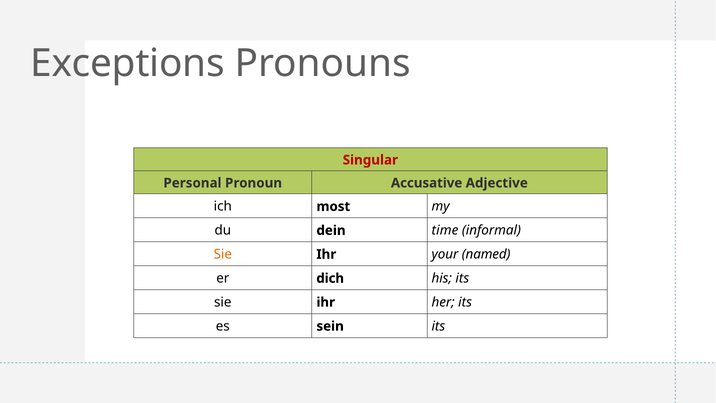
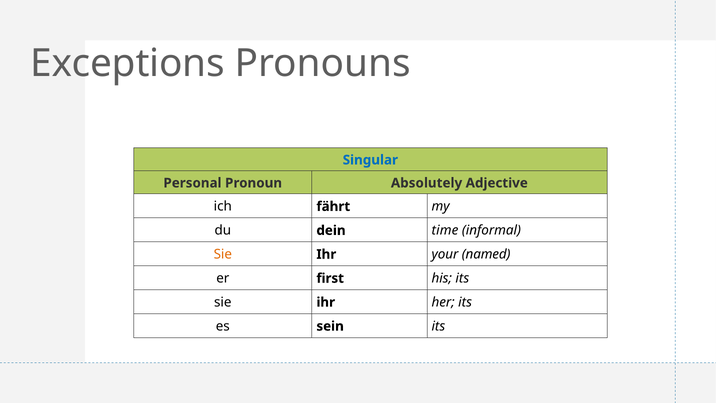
Singular colour: red -> blue
Accusative: Accusative -> Absolutely
most: most -> fährt
dich: dich -> first
